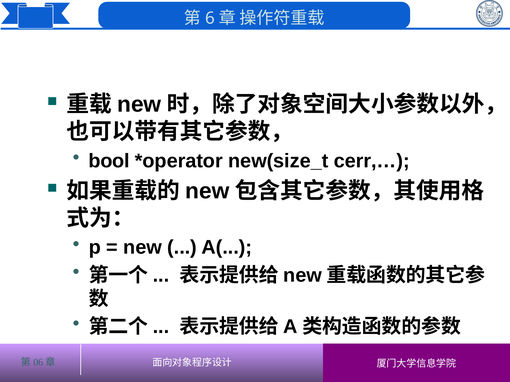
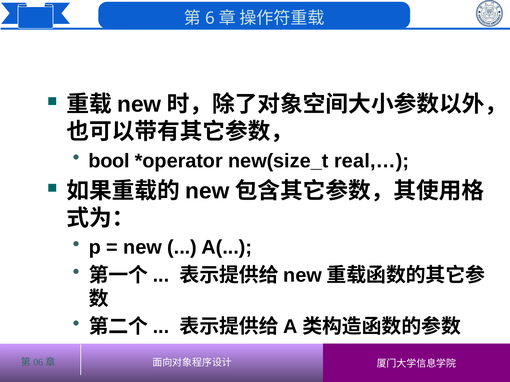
cerr,…: cerr,… -> real,…
